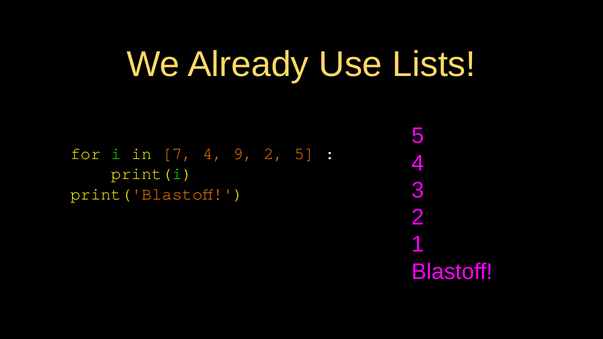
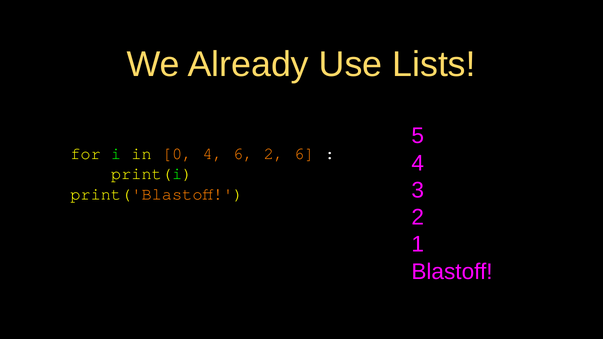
7: 7 -> 0
4 9: 9 -> 6
2 5: 5 -> 6
